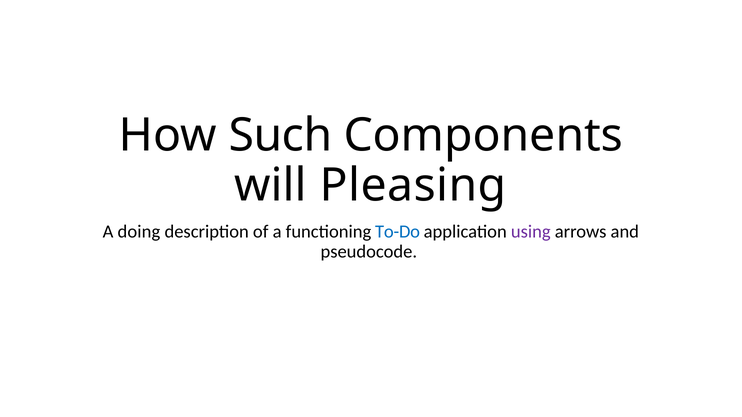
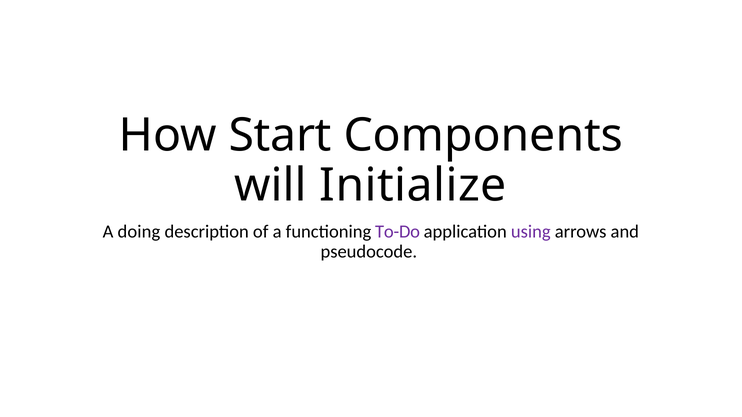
Such: Such -> Start
Pleasing: Pleasing -> Initialize
To-Do colour: blue -> purple
